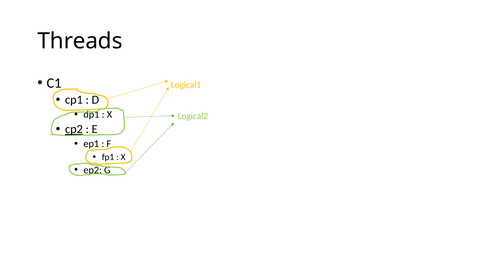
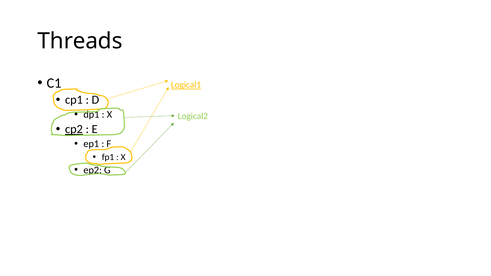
Logical1 underline: none -> present
